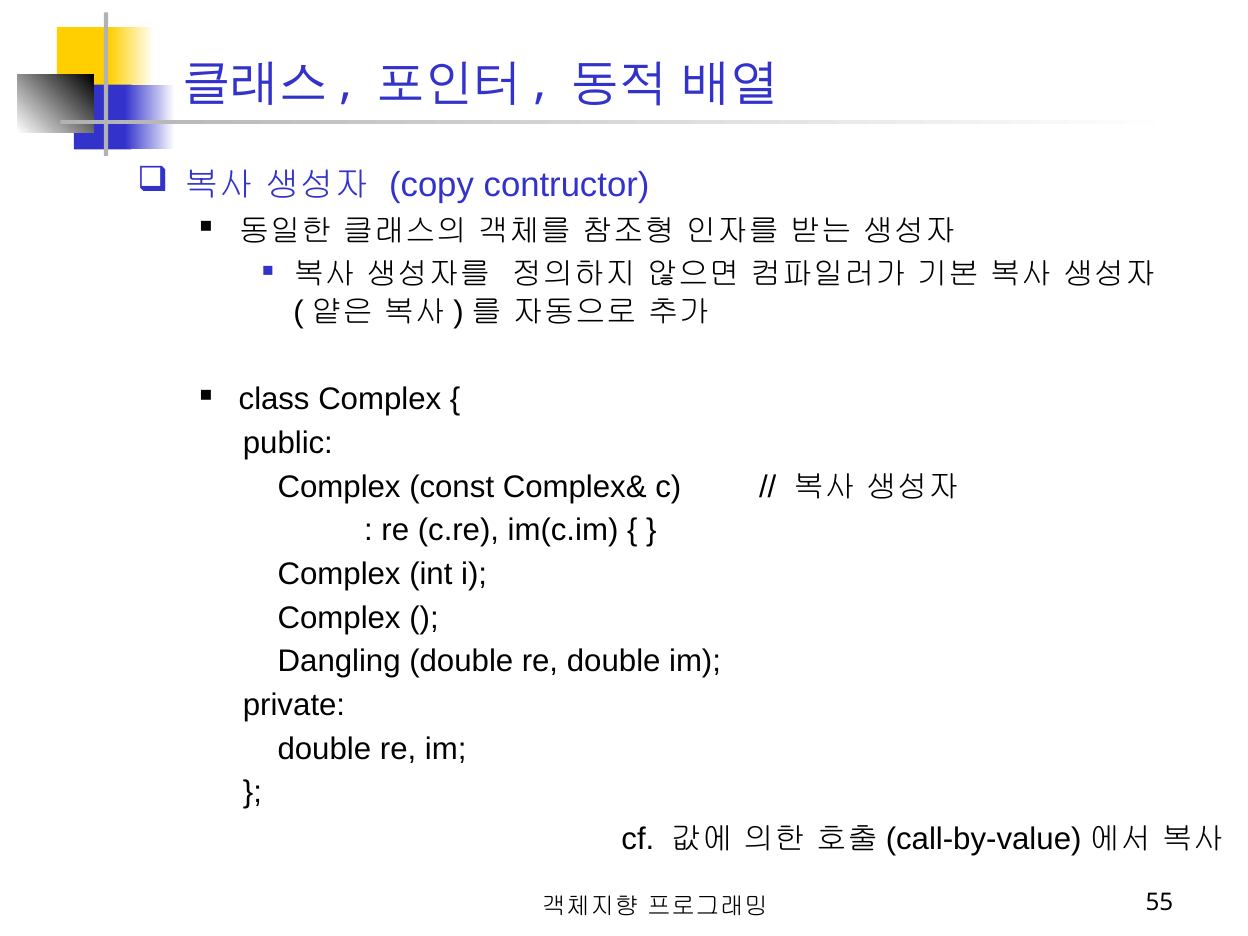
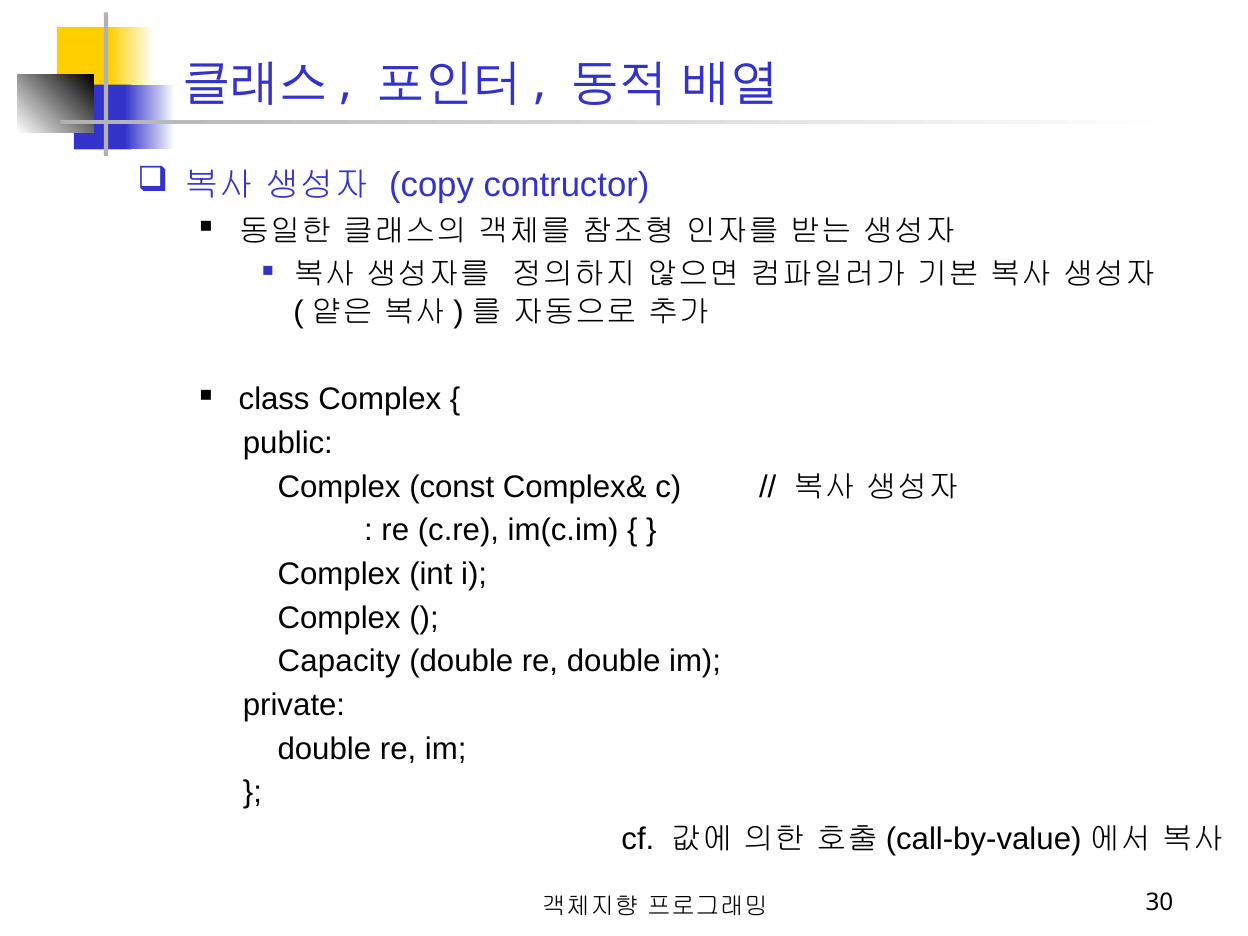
Dangling: Dangling -> Capacity
55: 55 -> 30
